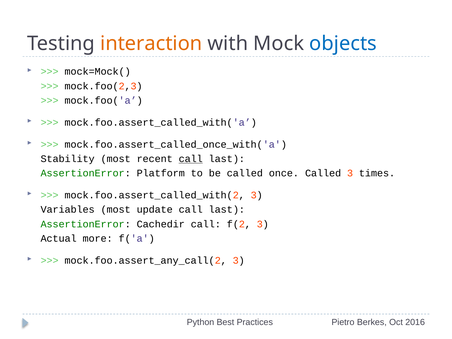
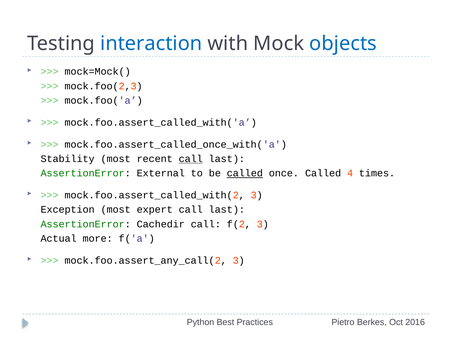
interaction colour: orange -> blue
Platform: Platform -> External
called at (245, 173) underline: none -> present
Called 3: 3 -> 4
Variables: Variables -> Exception
update: update -> expert
